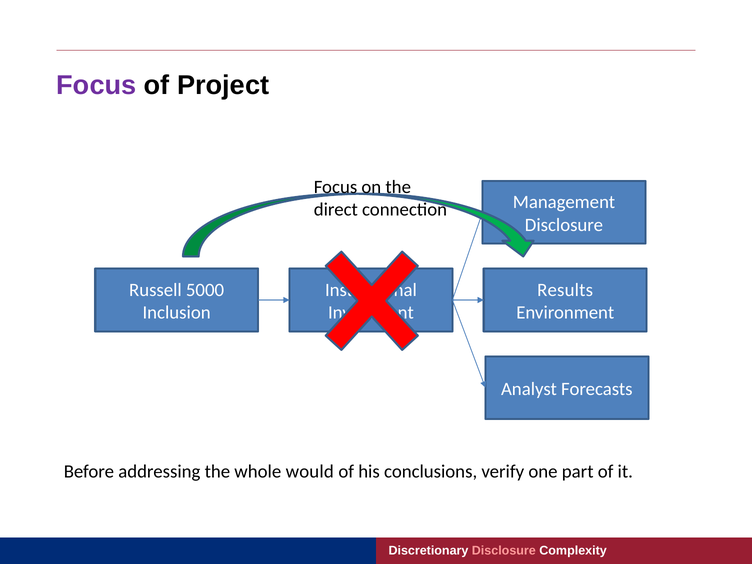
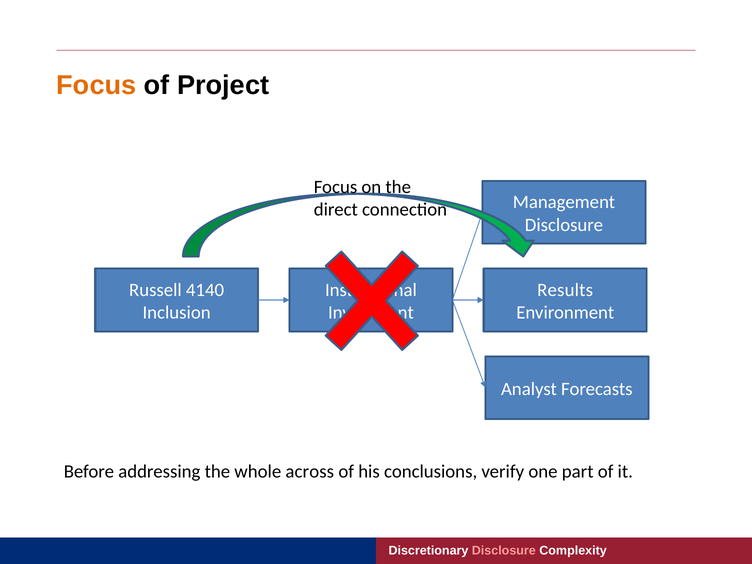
Focus at (96, 85) colour: purple -> orange
5000: 5000 -> 4140
would: would -> across
